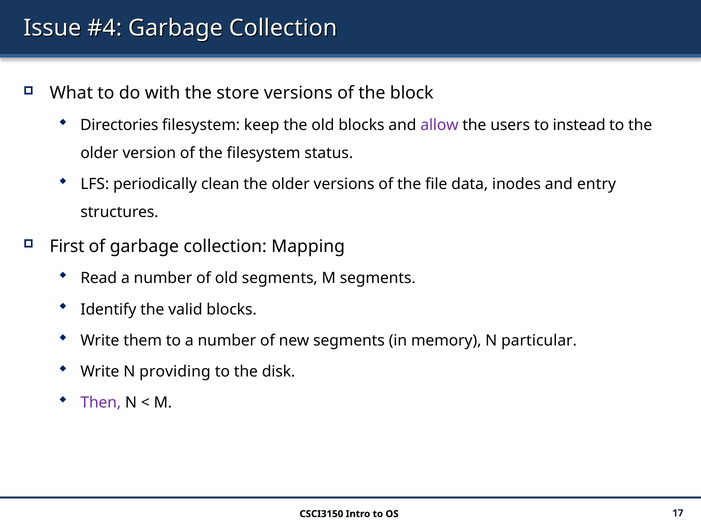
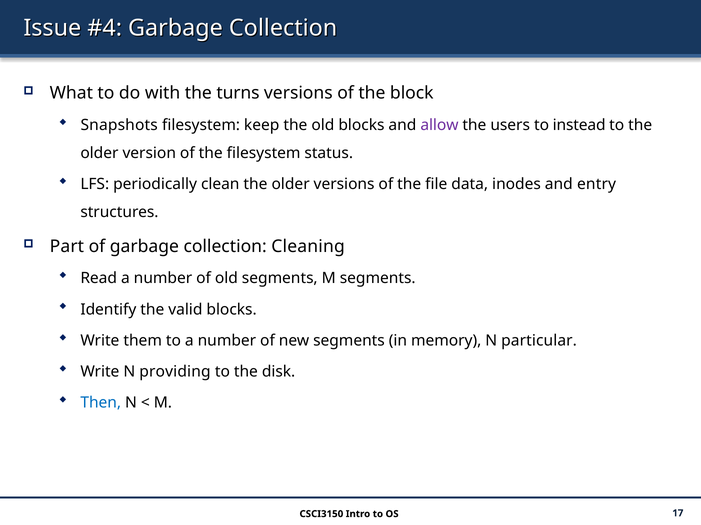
store: store -> turns
Directories: Directories -> Snapshots
First: First -> Part
Mapping: Mapping -> Cleaning
Then colour: purple -> blue
